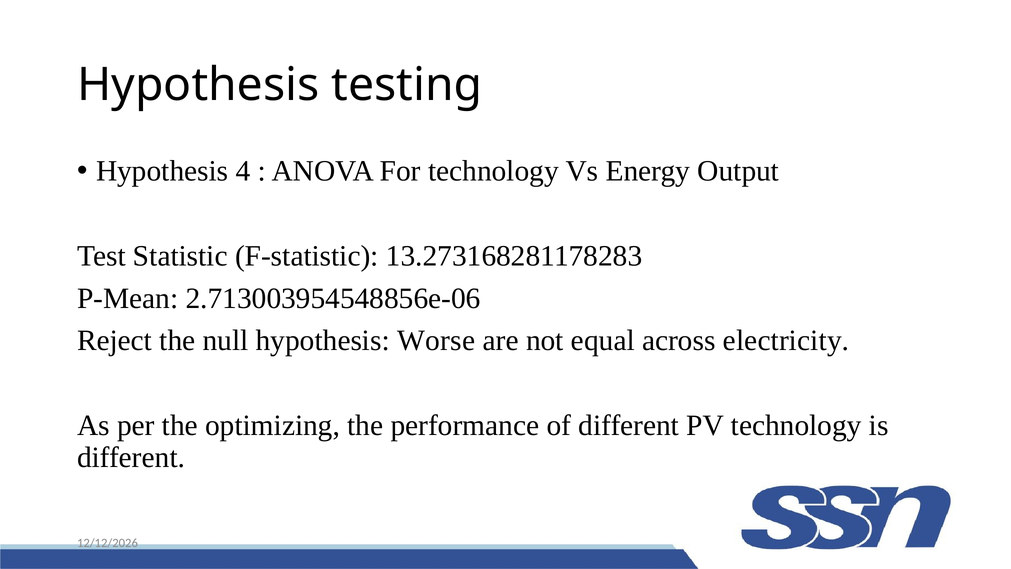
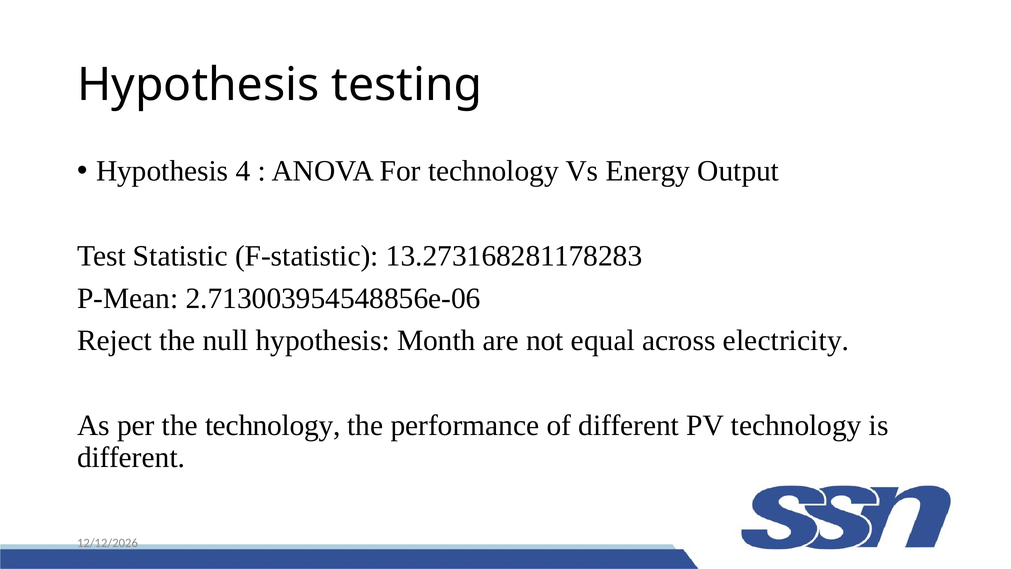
Worse: Worse -> Month
the optimizing: optimizing -> technology
